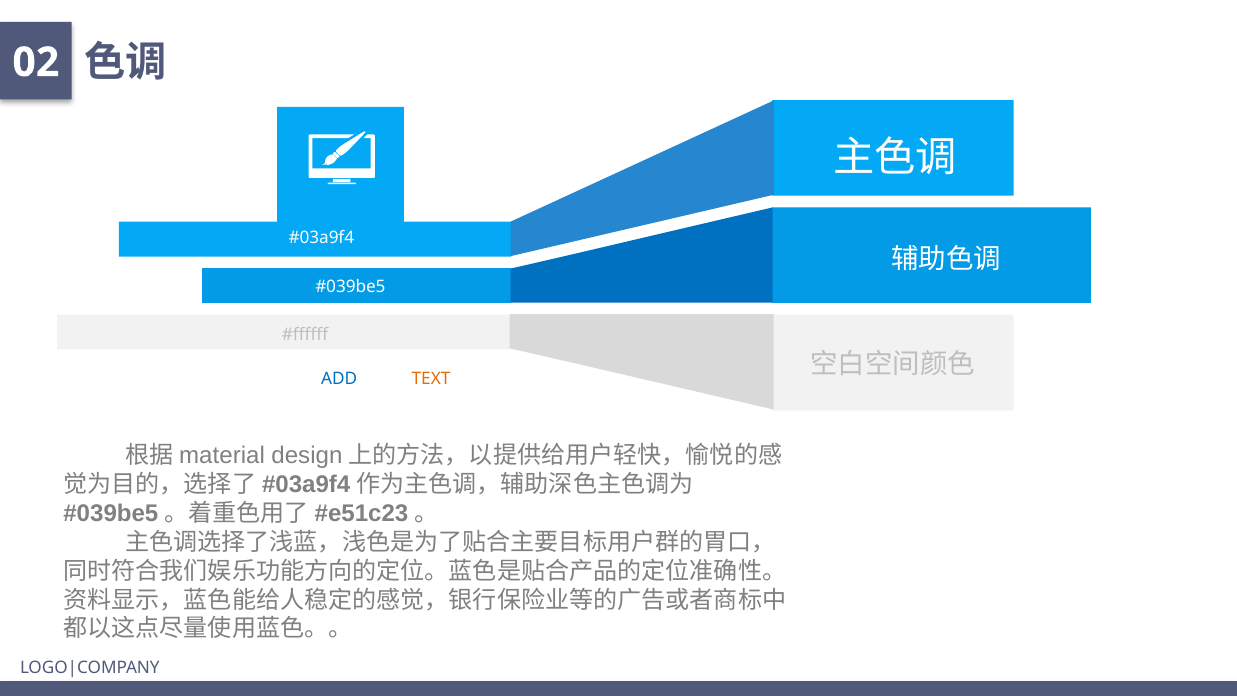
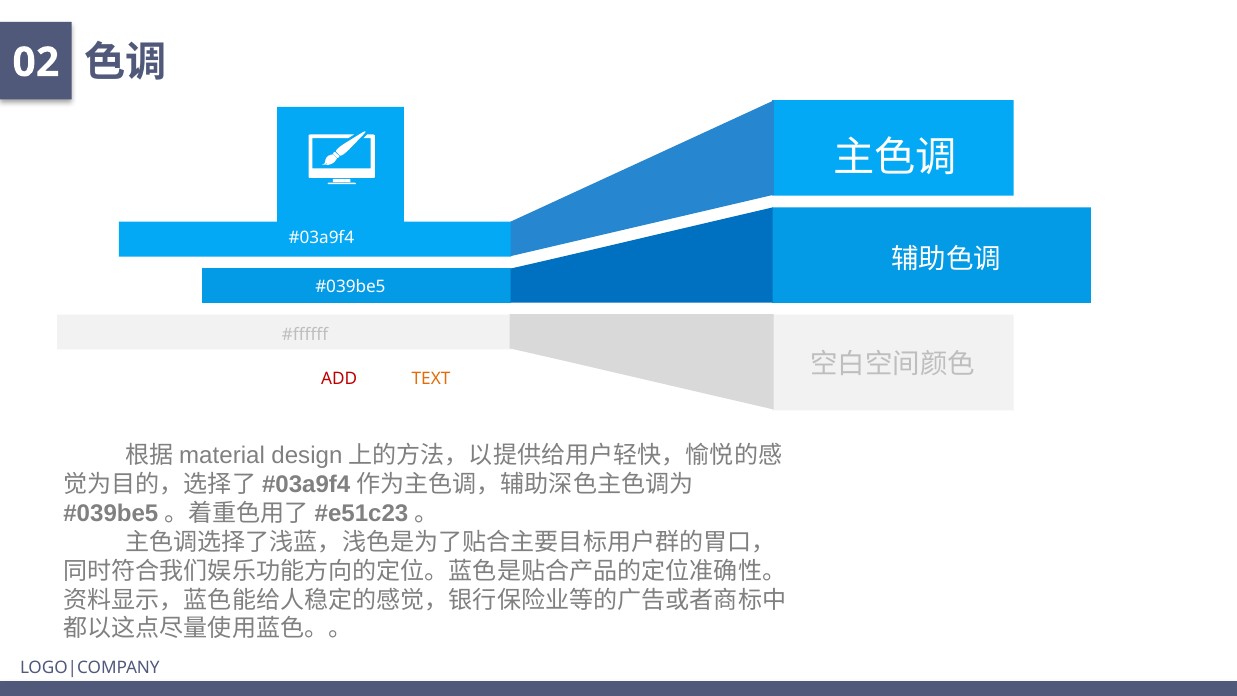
ADD colour: blue -> red
